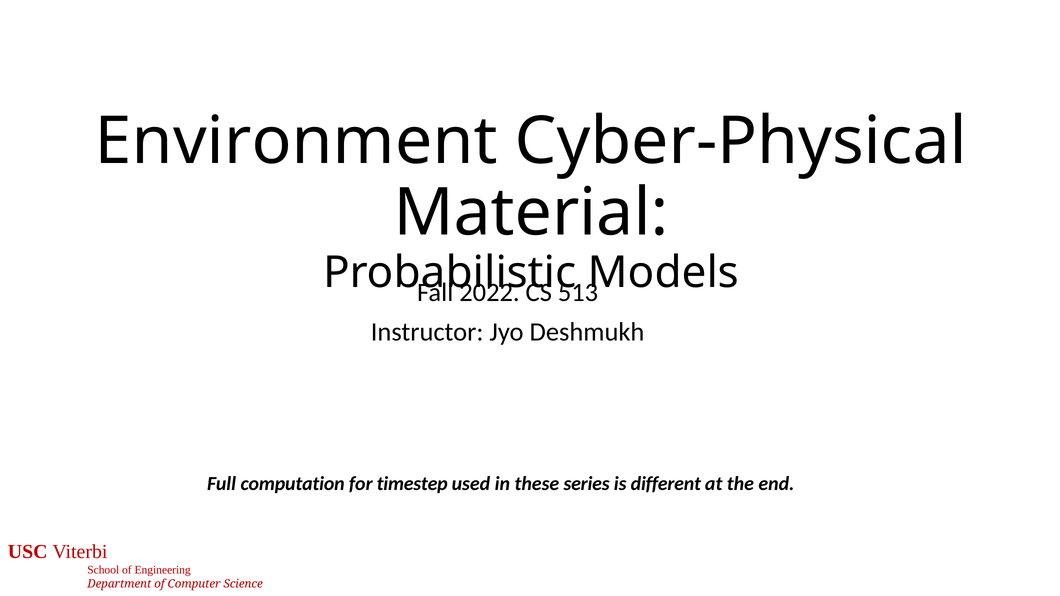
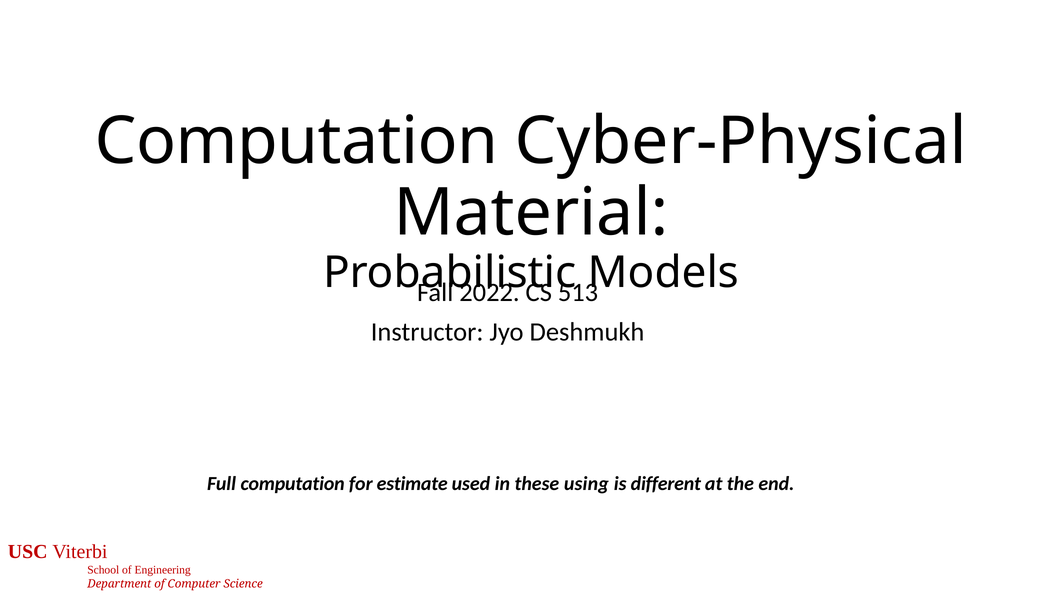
Environment at (296, 141): Environment -> Computation
timestep: timestep -> estimate
series: series -> using
